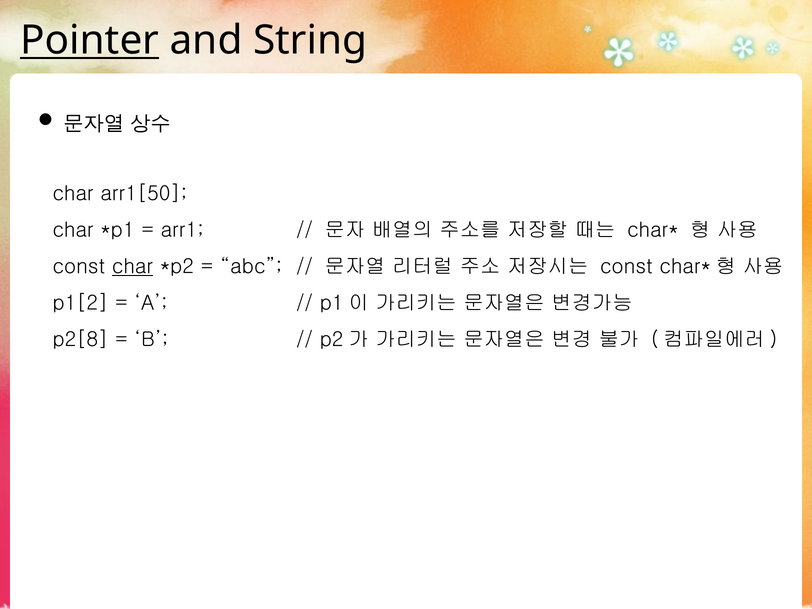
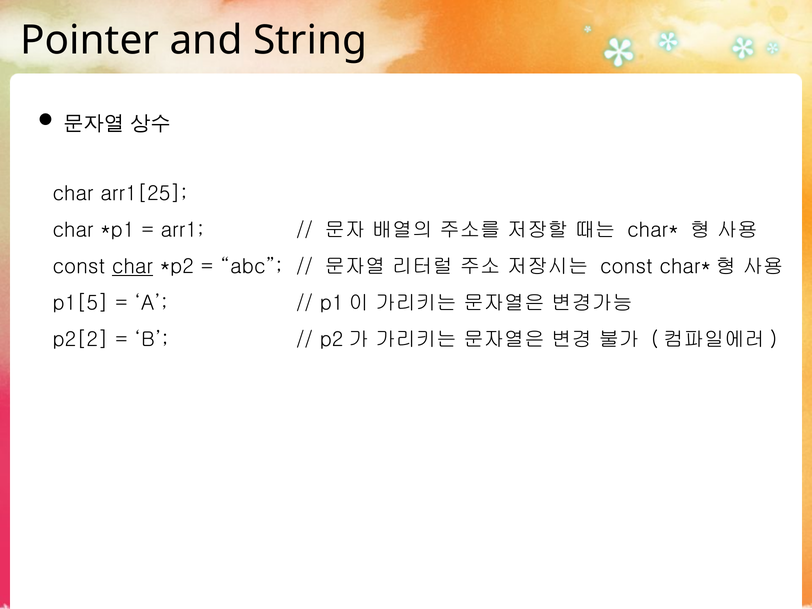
Pointer underline: present -> none
arr1[50: arr1[50 -> arr1[25
p1[2: p1[2 -> p1[5
p2[8: p2[8 -> p2[2
